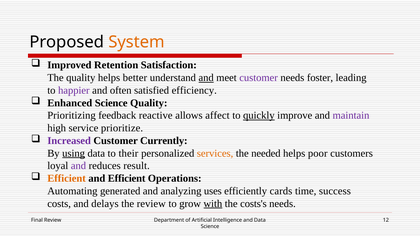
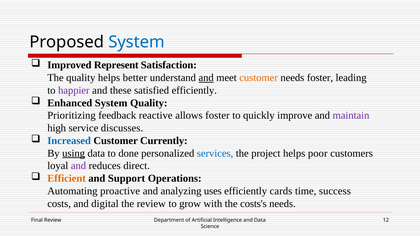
System at (137, 42) colour: orange -> blue
Retention: Retention -> Represent
customer at (259, 78) colour: purple -> orange
often: often -> these
satisfied efficiency: efficiency -> efficiently
Enhanced Science: Science -> System
allows affect: affect -> foster
quickly underline: present -> none
prioritize: prioritize -> discusses
Increased colour: purple -> blue
their: their -> done
services colour: orange -> blue
needed: needed -> project
result: result -> direct
and Efficient: Efficient -> Support
generated: generated -> proactive
delays: delays -> digital
with underline: present -> none
